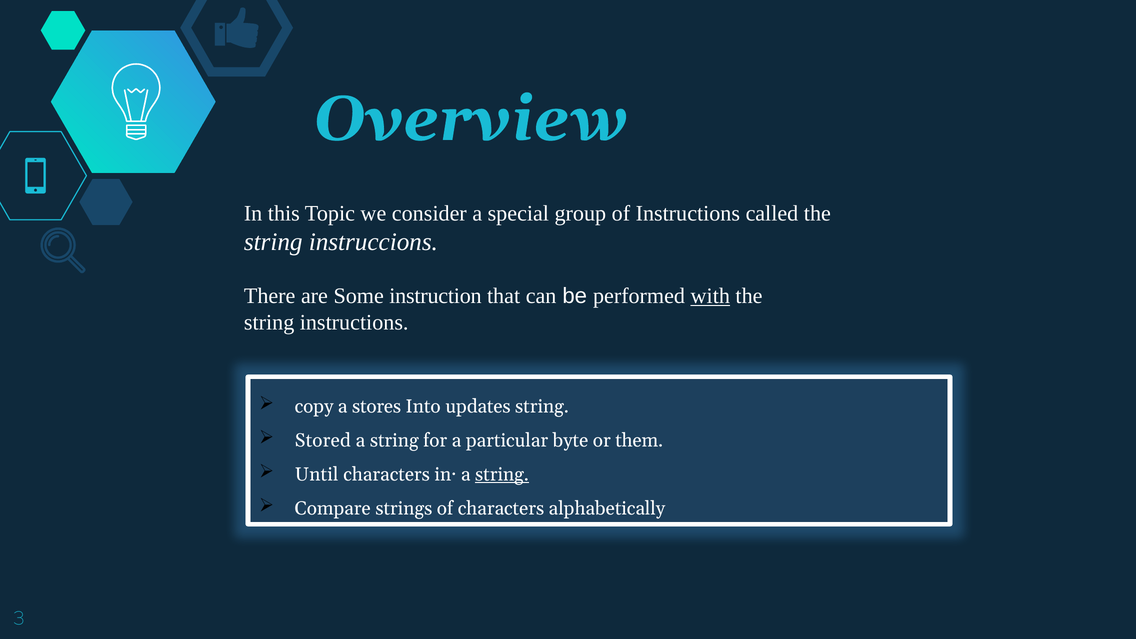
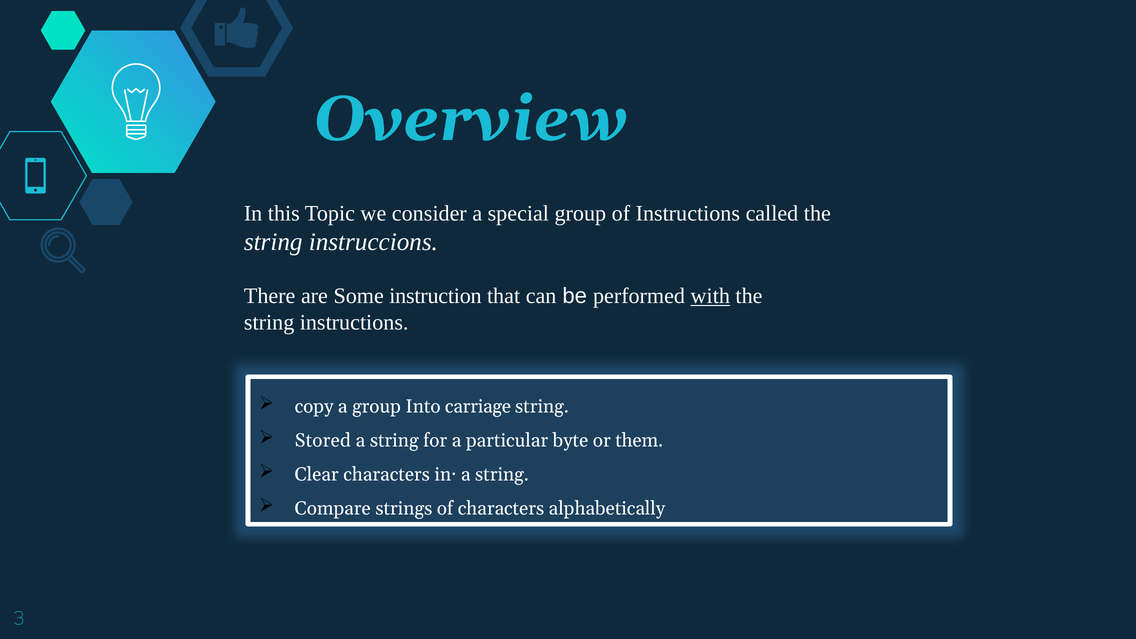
a stores: stores -> group
updates: updates -> carriage
Until: Until -> Clear
string at (502, 475) underline: present -> none
